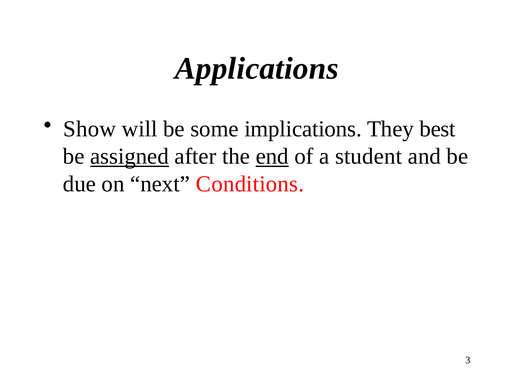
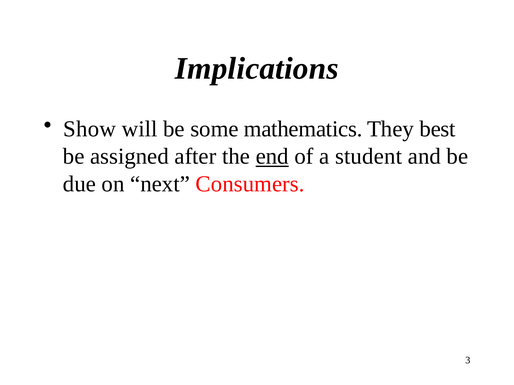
Applications: Applications -> Implications
implications: implications -> mathematics
assigned underline: present -> none
Conditions: Conditions -> Consumers
